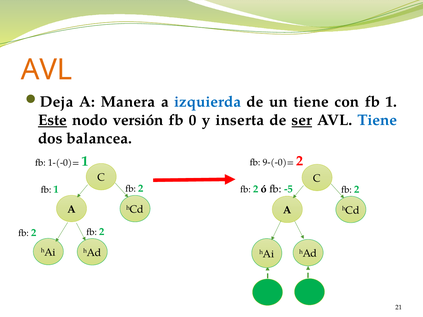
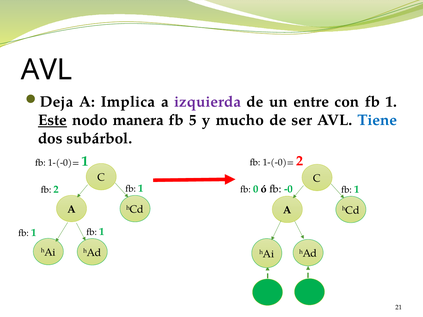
AVL at (47, 70) colour: orange -> black
Manera: Manera -> Implica
izquierda colour: blue -> purple
un tiene: tiene -> entre
versión: versión -> manera
0: 0 -> 5
inserta: inserta -> mucho
ser underline: present -> none
balancea: balancea -> subárbol
9-(-0)= at (278, 162): 9-(-0)= -> 1-(-0)=
2 at (141, 189): 2 -> 1
2 at (256, 189): 2 -> 0
-5: -5 -> -0
1 at (56, 189): 1 -> 2
2 at (357, 189): 2 -> 1
2 at (102, 232): 2 -> 1
2 at (34, 233): 2 -> 1
